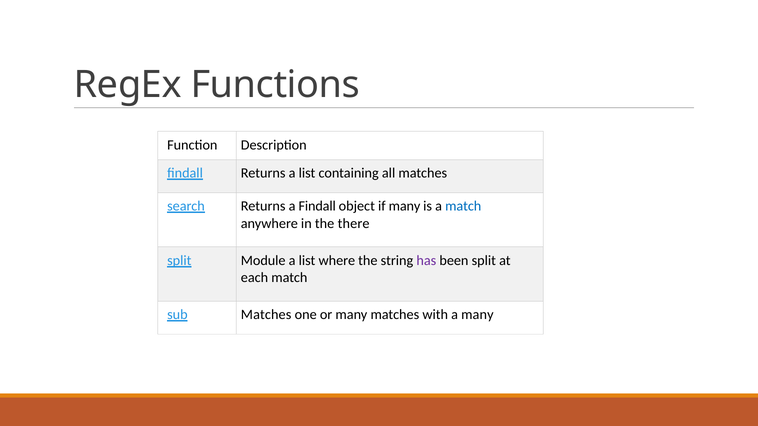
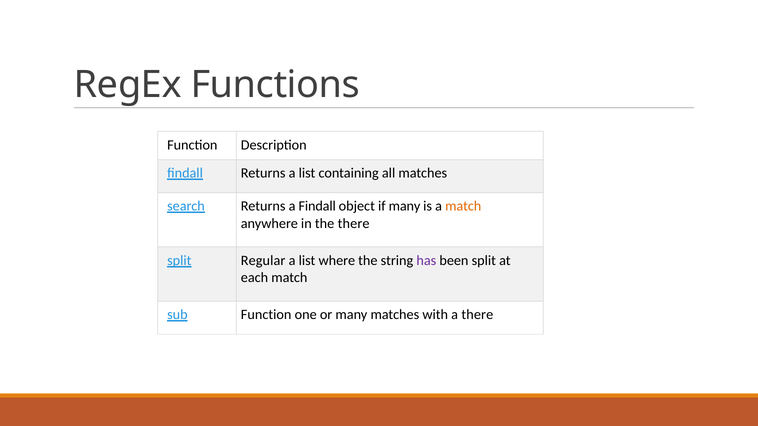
match at (463, 206) colour: blue -> orange
Module: Module -> Regular
sub Matches: Matches -> Function
a many: many -> there
